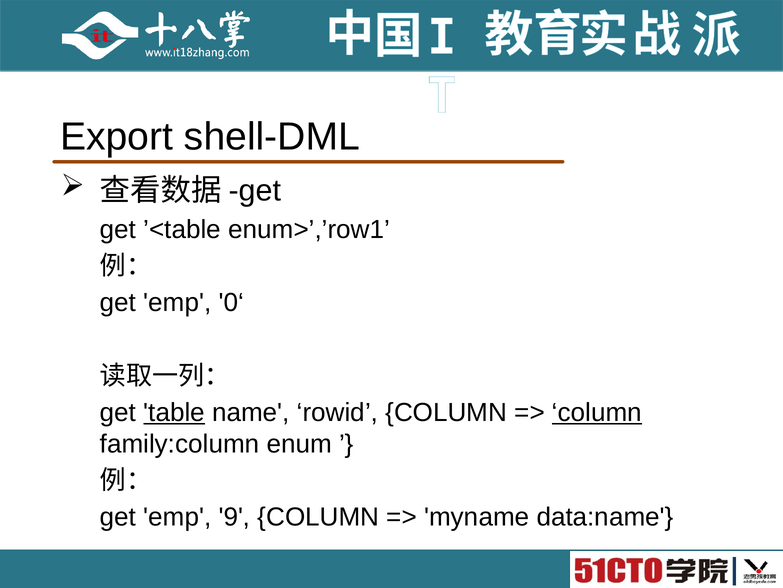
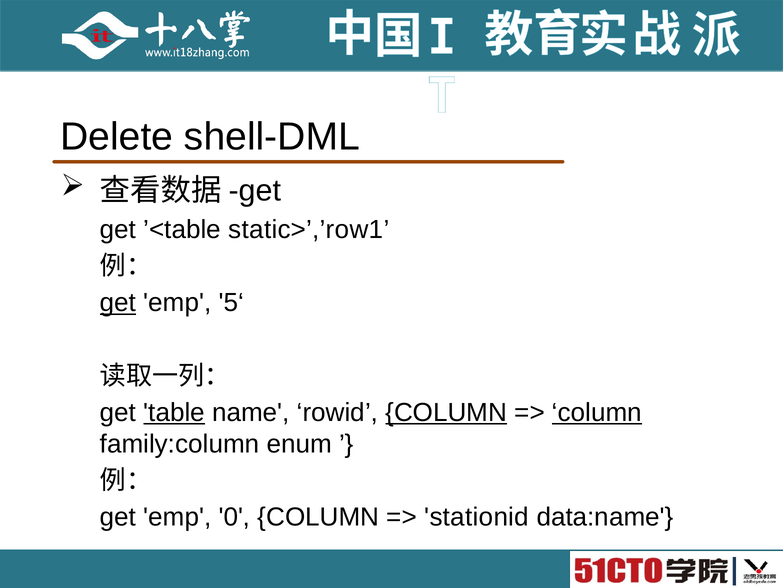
Export: Export -> Delete
enum>’,’row1: enum>’,’row1 -> static>’,’row1
get at (118, 302) underline: none -> present
0‘: 0‘ -> 5‘
COLUMN at (446, 412) underline: none -> present
9: 9 -> 0
myname: myname -> stationid
